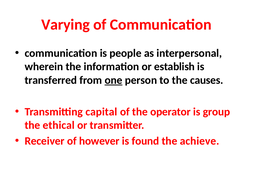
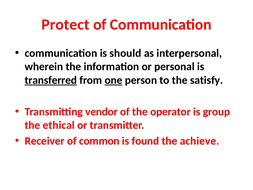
Varying: Varying -> Protect
people: people -> should
establish: establish -> personal
transferred underline: none -> present
causes: causes -> satisfy
capital: capital -> vendor
however: however -> common
